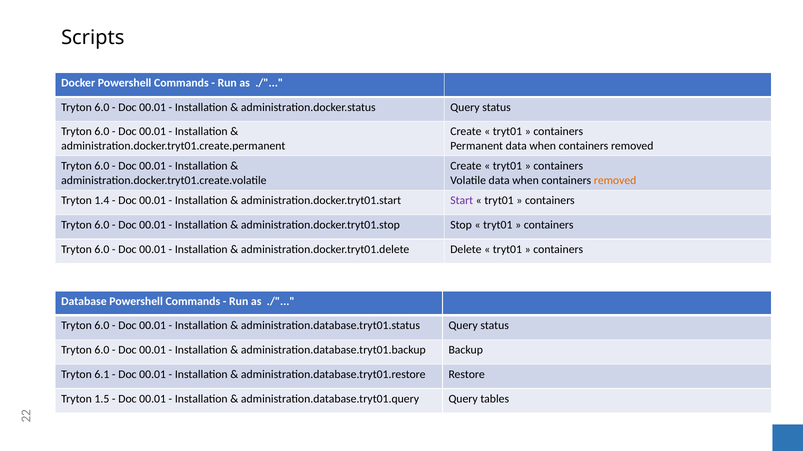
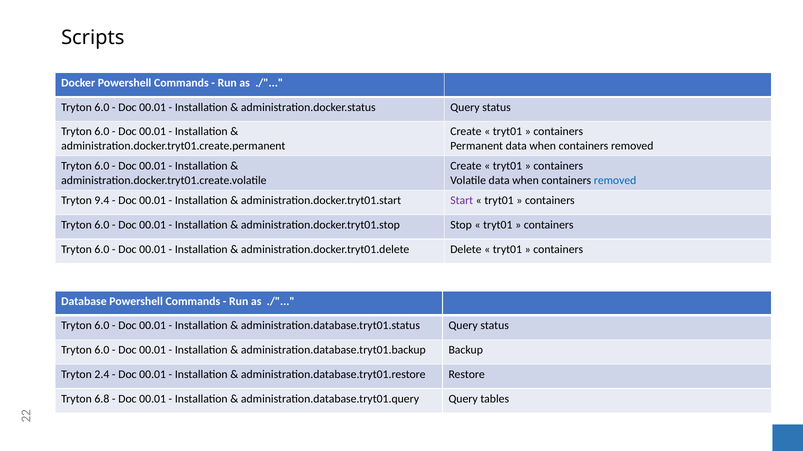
removed at (615, 181) colour: orange -> blue
1.4: 1.4 -> 9.4
6.1: 6.1 -> 2.4
1.5: 1.5 -> 6.8
